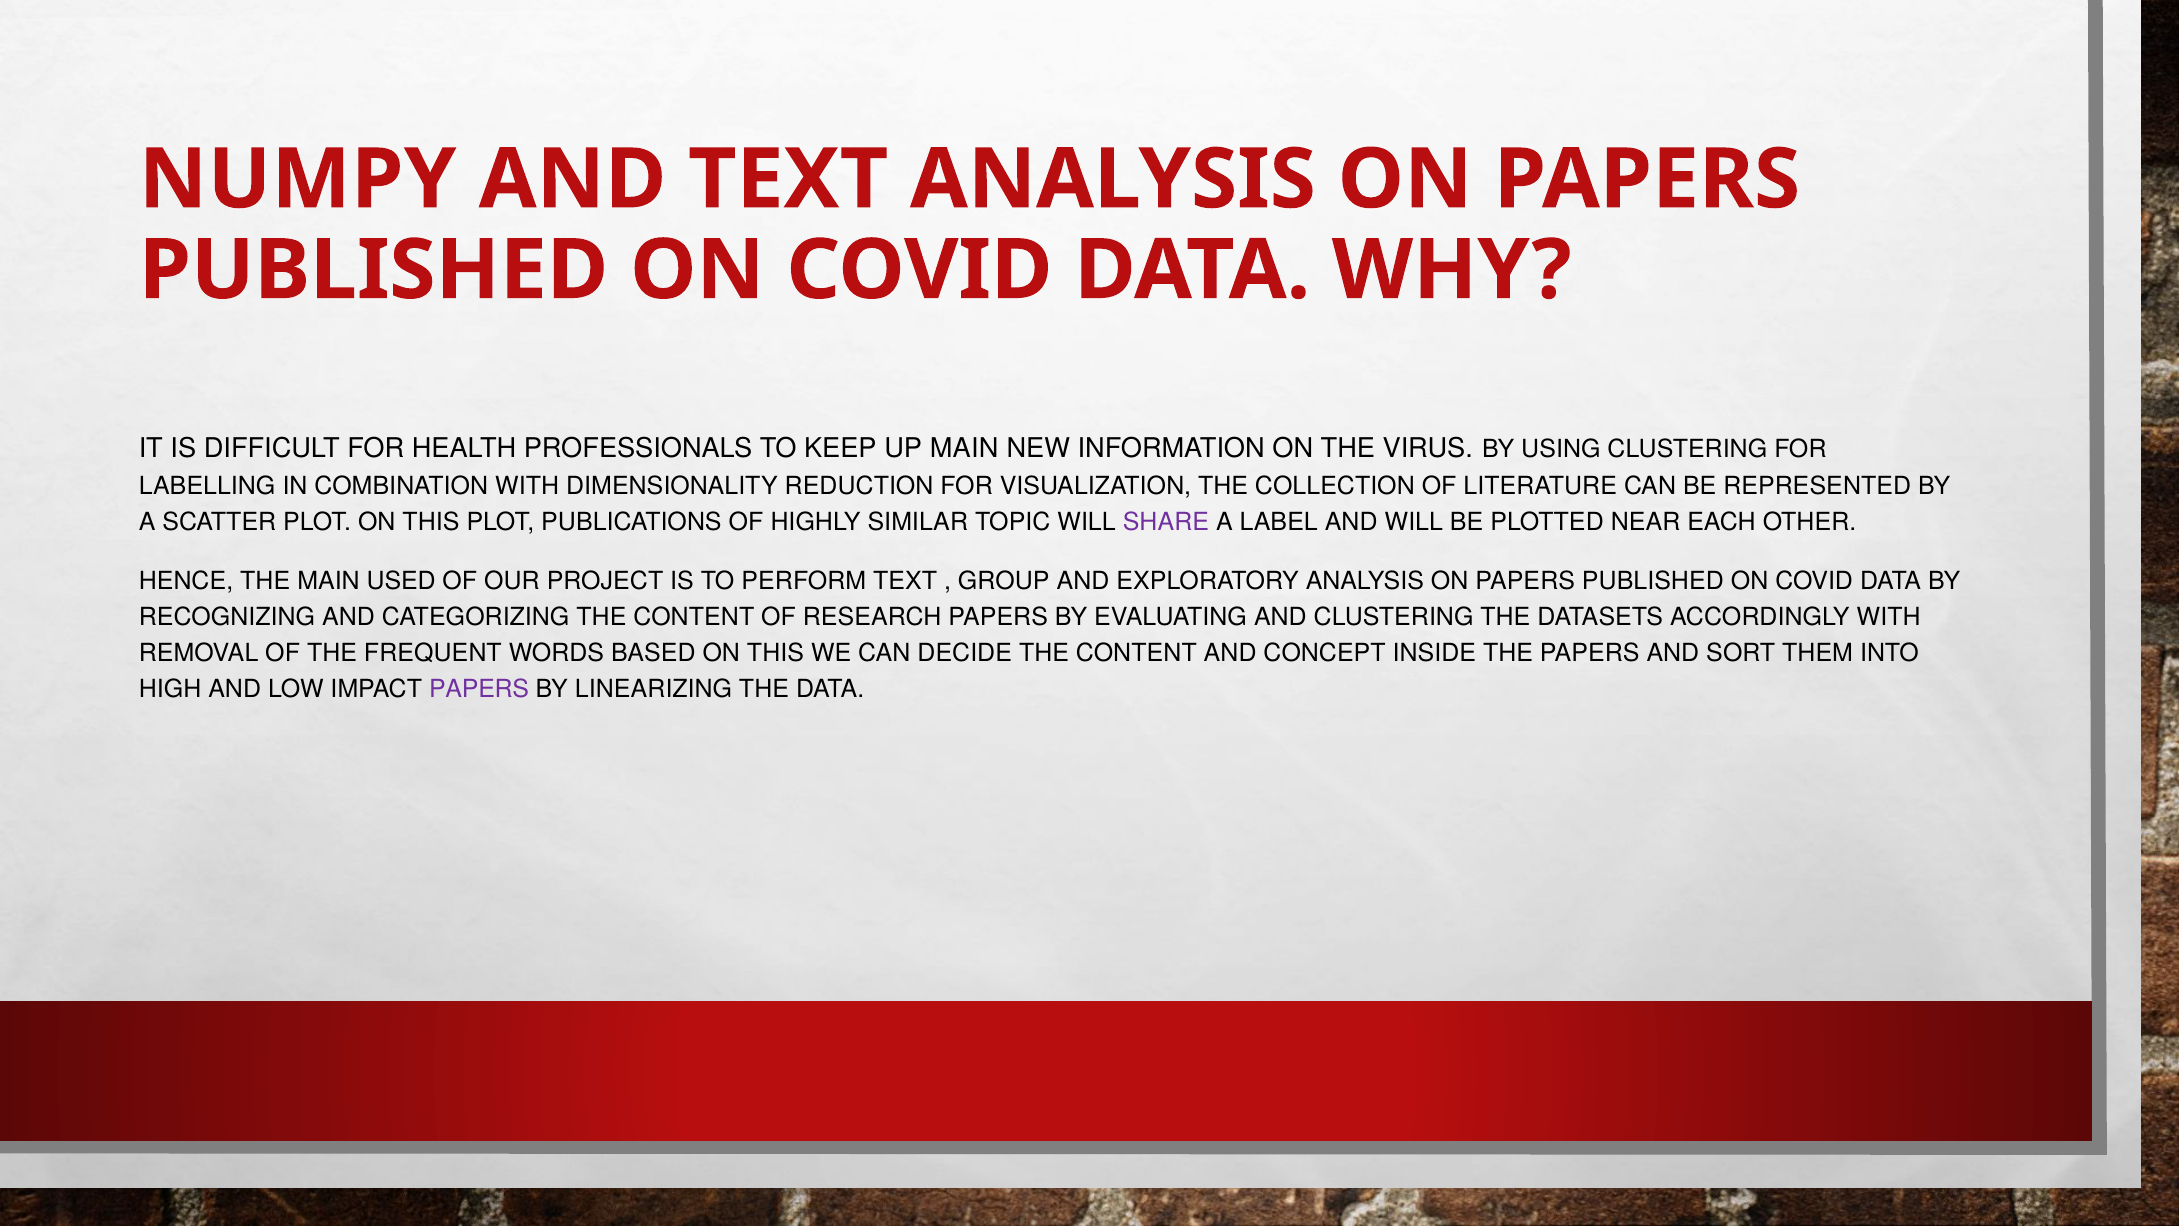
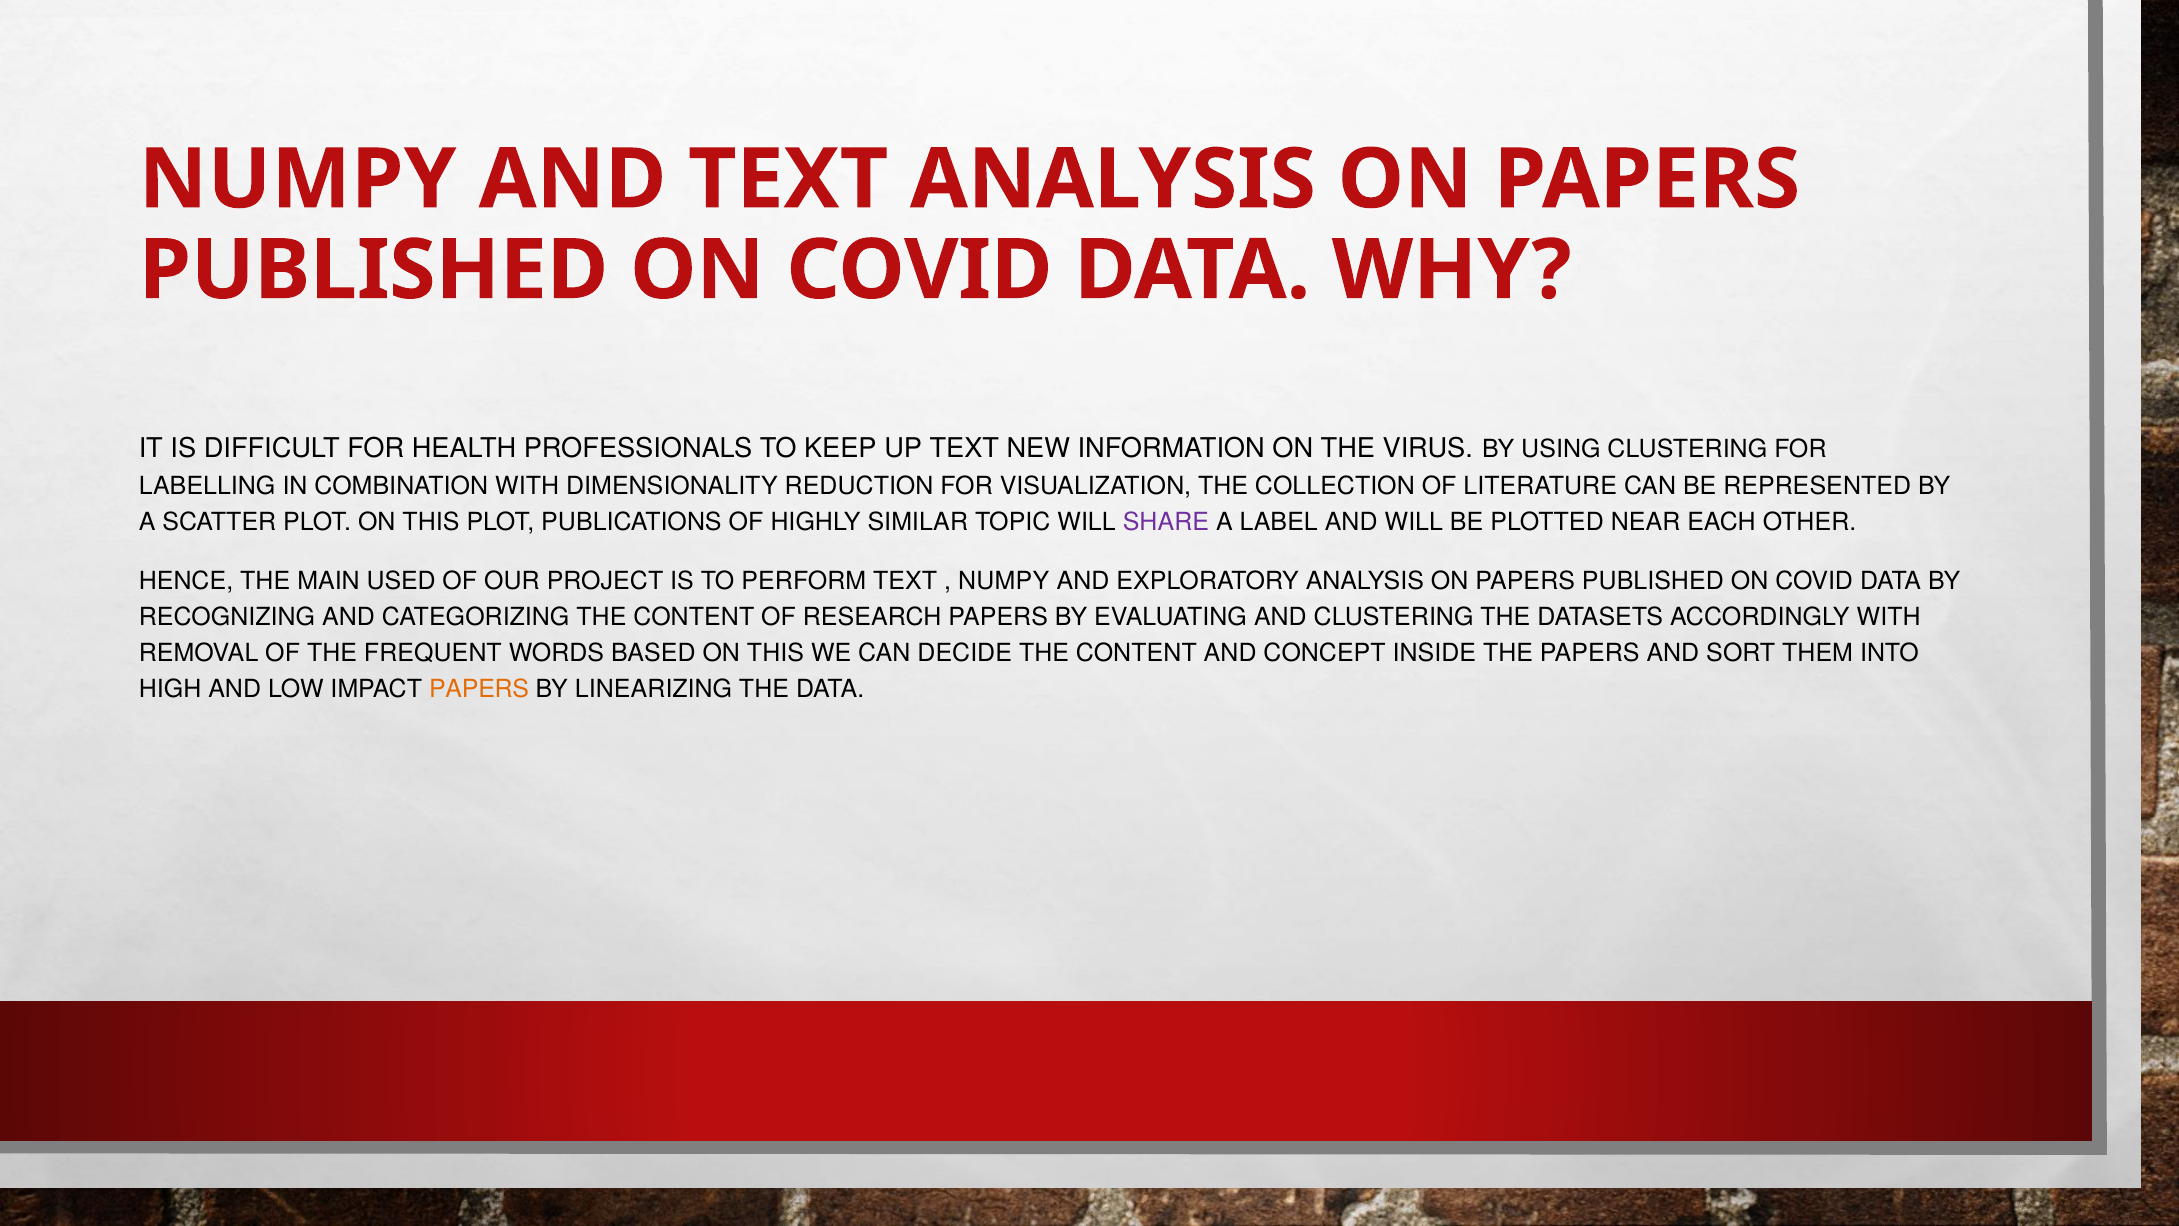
UP MAIN: MAIN -> TEXT
GROUP at (1004, 581): GROUP -> NUMPY
PAPERS at (479, 689) colour: purple -> orange
